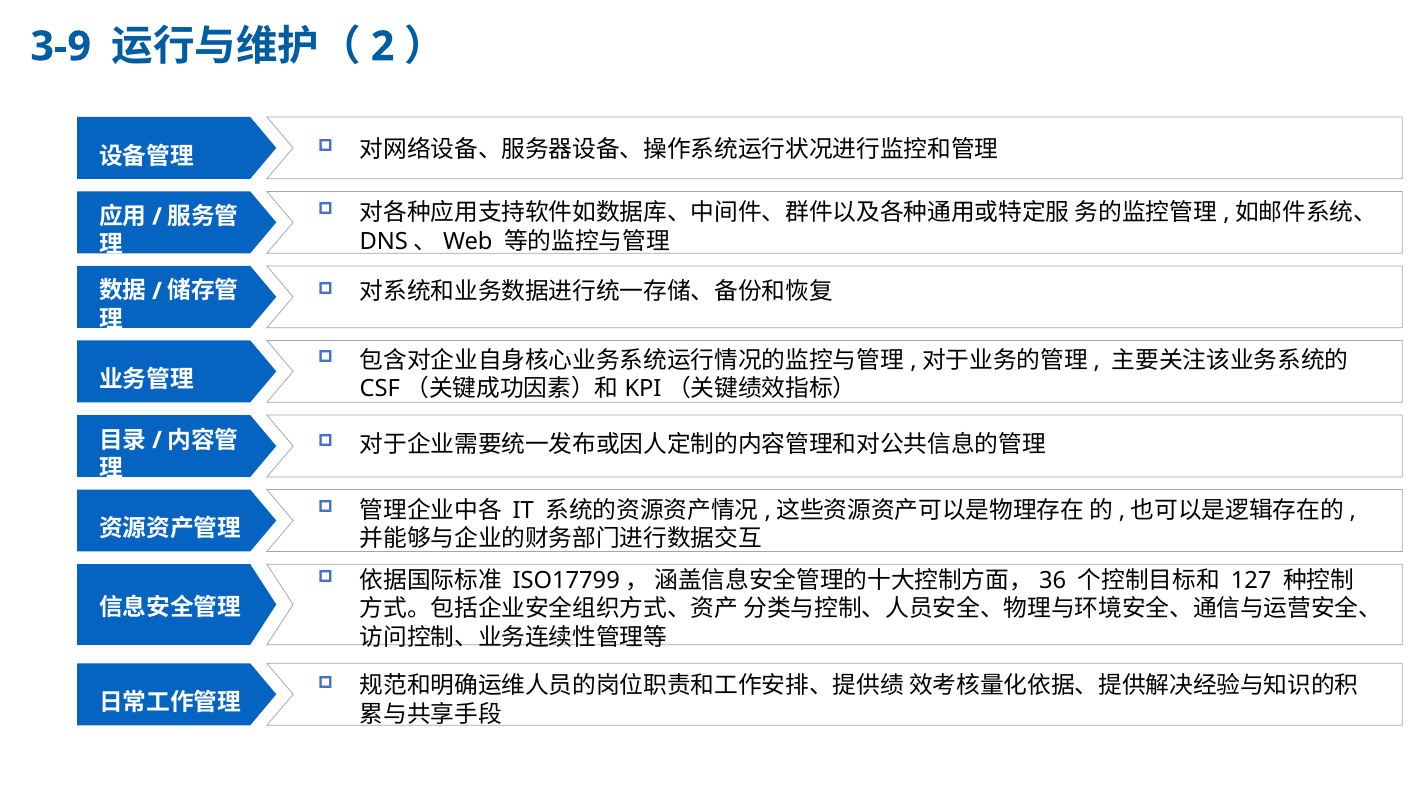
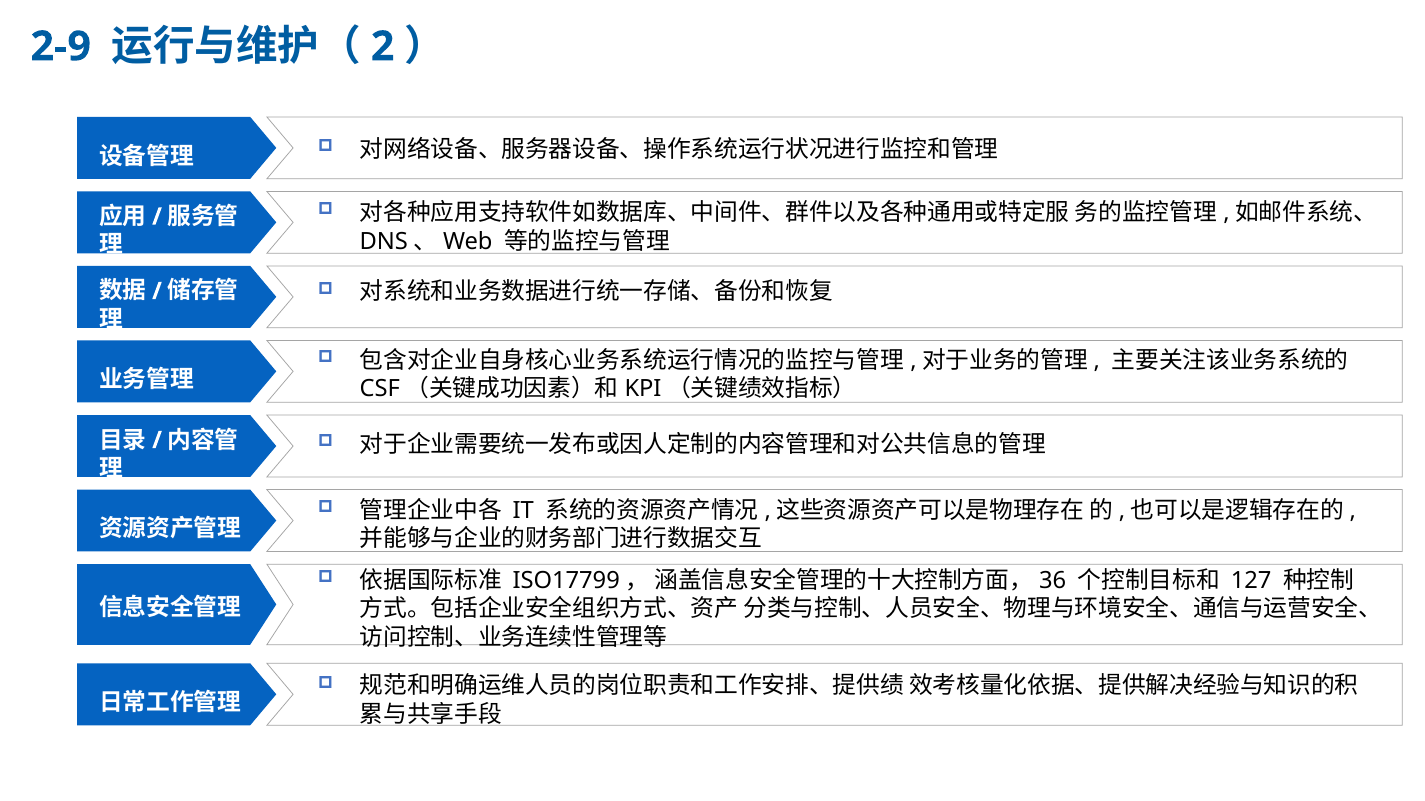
3-9: 3-9 -> 2-9
